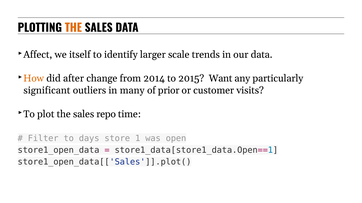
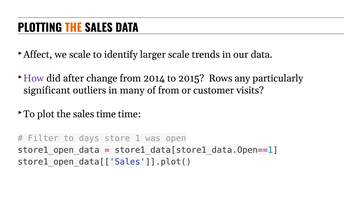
we itself: itself -> scale
How colour: orange -> purple
Want: Want -> Rows
of prior: prior -> from
sales repo: repo -> time
